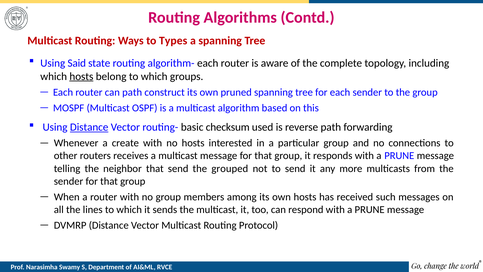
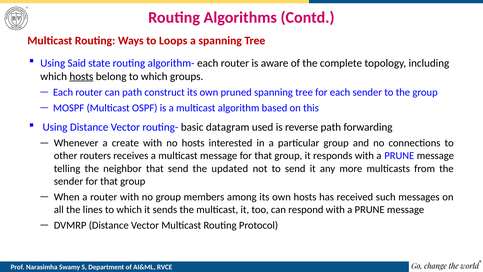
Types: Types -> Loops
Distance at (89, 127) underline: present -> none
checksum: checksum -> datagram
grouped: grouped -> updated
